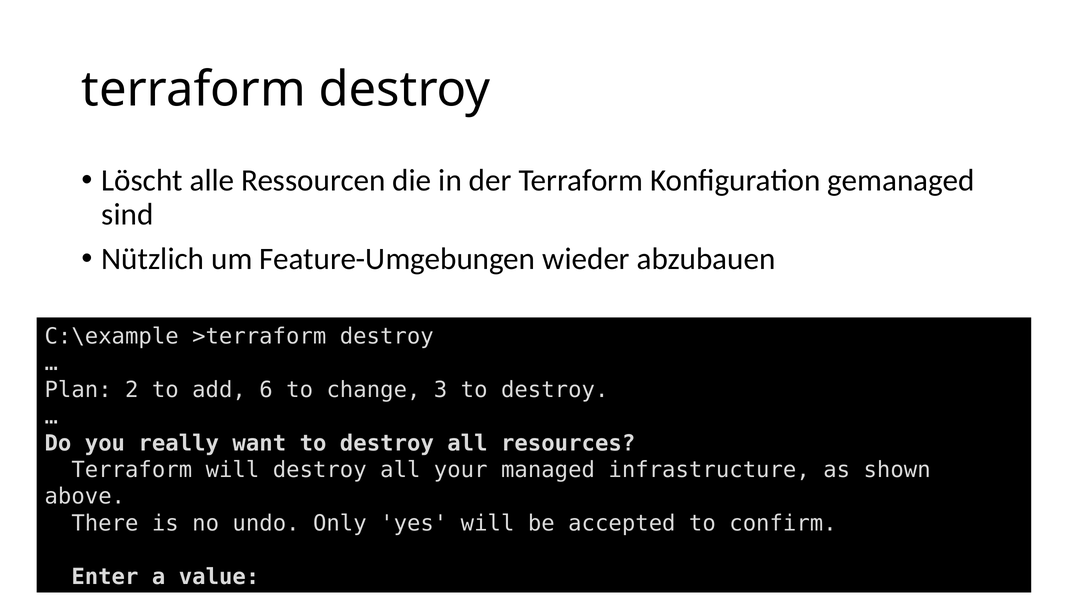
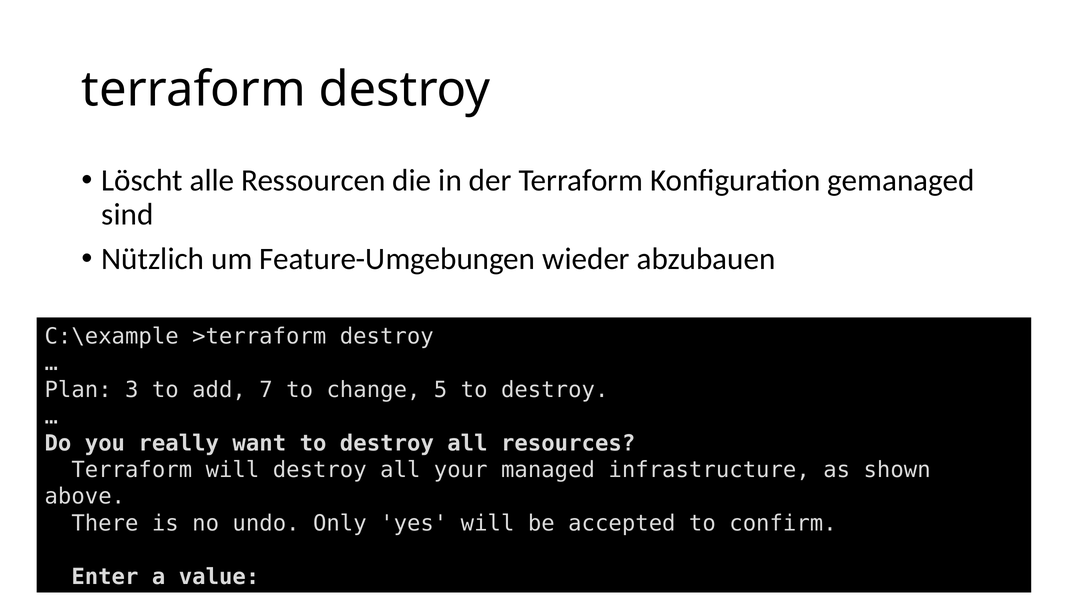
2: 2 -> 3
6: 6 -> 7
3: 3 -> 5
